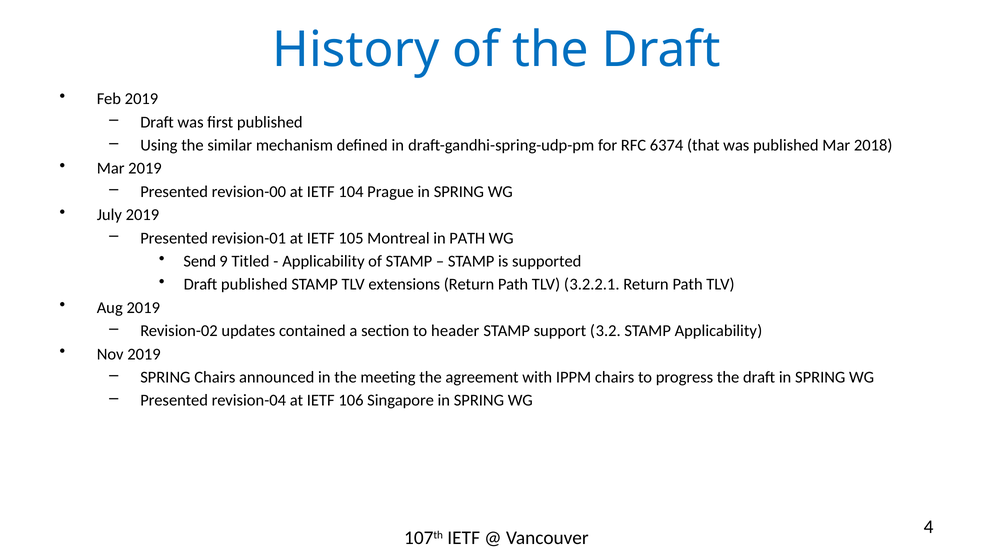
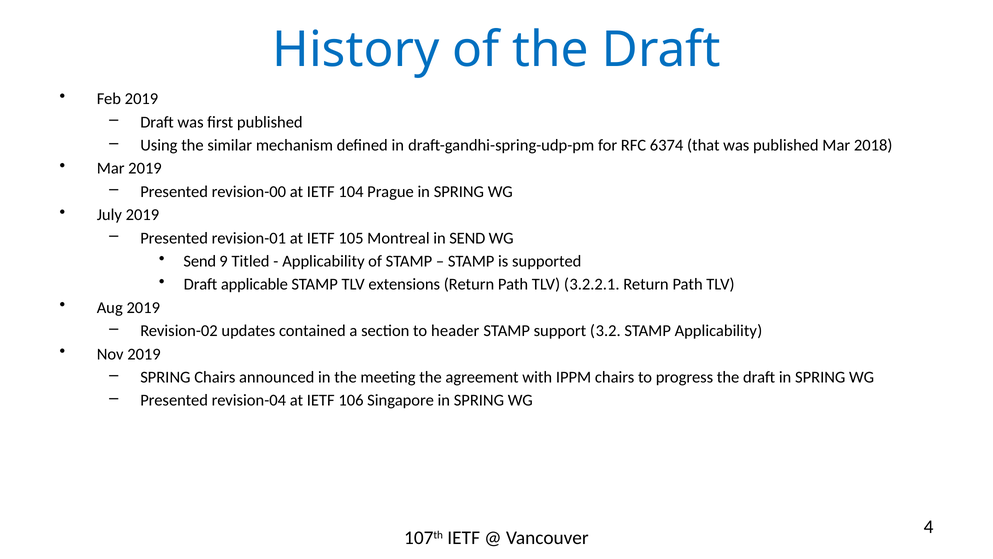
in PATH: PATH -> SEND
Draft published: published -> applicable
